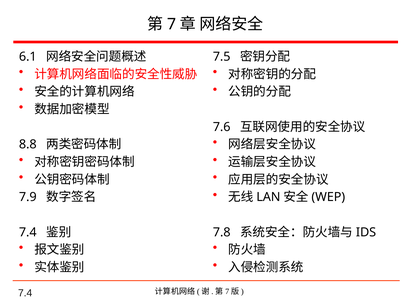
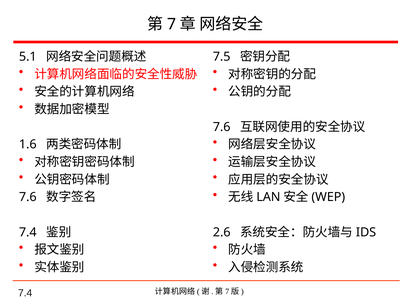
6.1: 6.1 -> 5.1
8.8: 8.8 -> 1.6
7.9 at (28, 197): 7.9 -> 7.6
7.8: 7.8 -> 2.6
